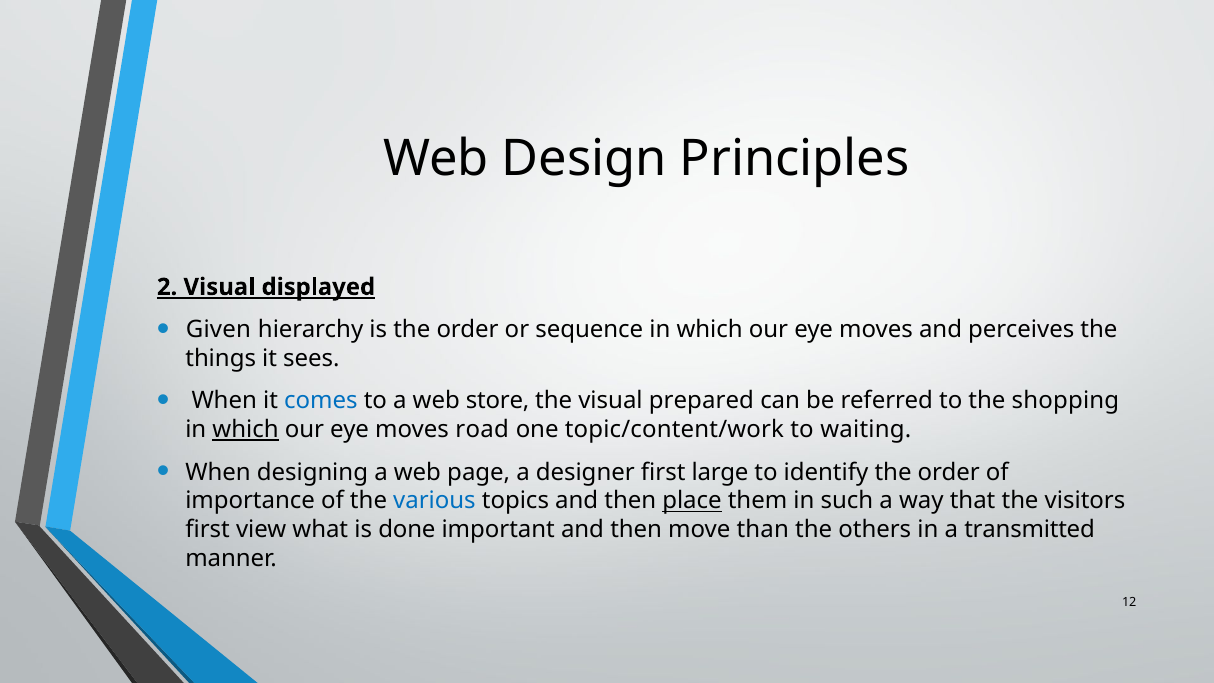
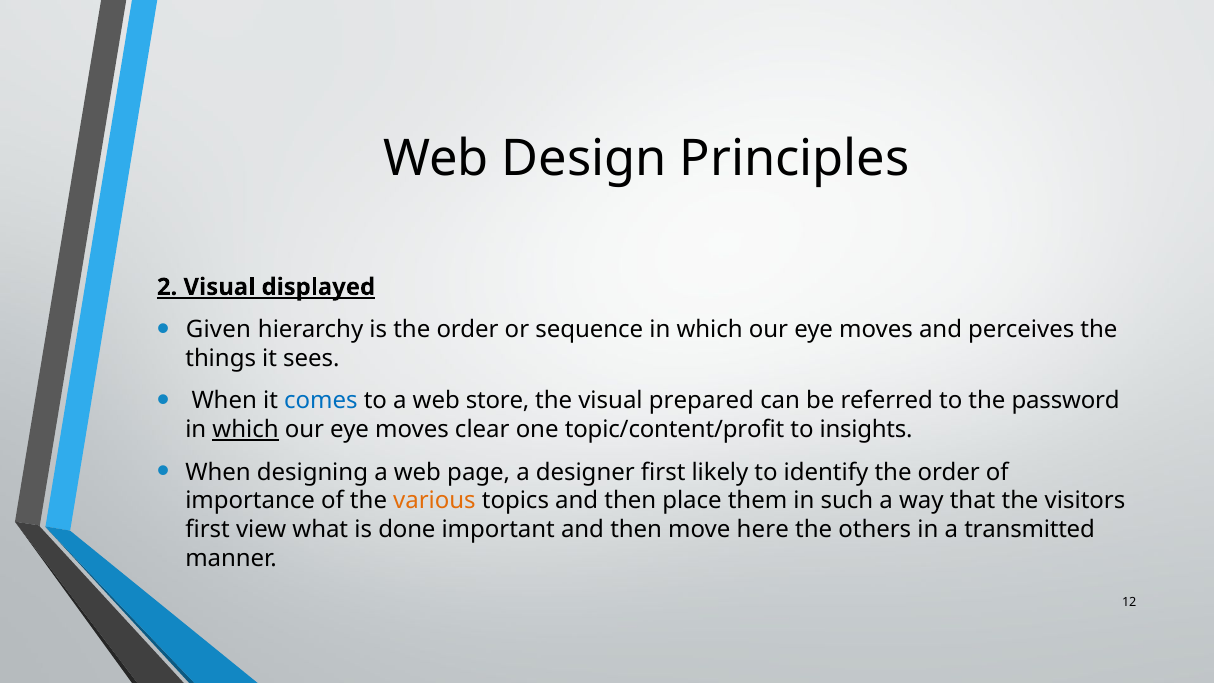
shopping: shopping -> password
road: road -> clear
topic/content/work: topic/content/work -> topic/content/profit
waiting: waiting -> insights
large: large -> likely
various colour: blue -> orange
place underline: present -> none
than: than -> here
